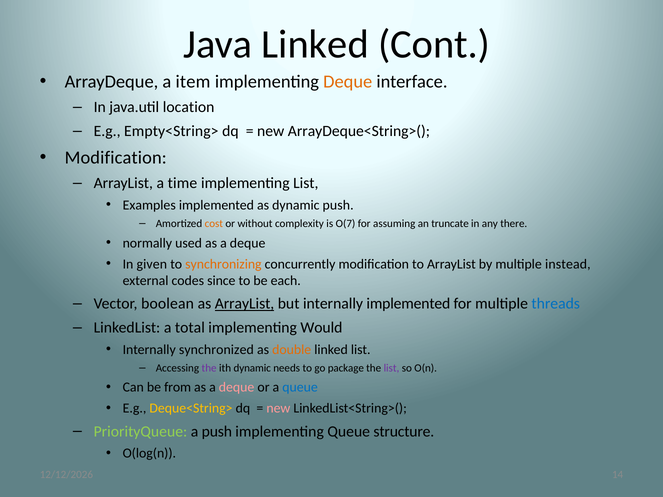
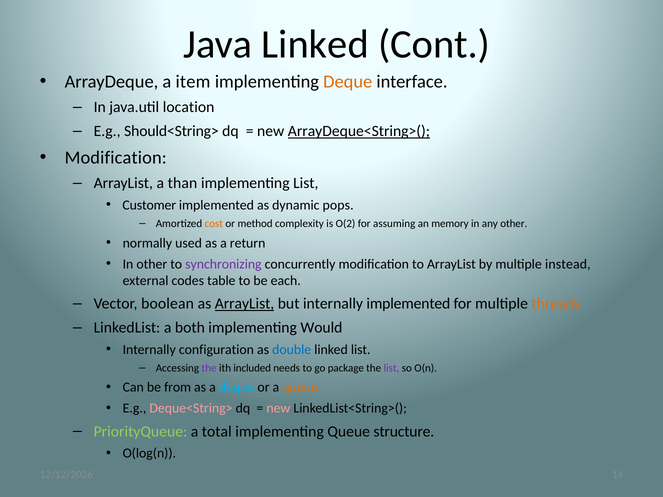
Empty<String>: Empty<String> -> Should<String>
ArrayDeque<String>( underline: none -> present
time: time -> than
Examples: Examples -> Customer
dynamic push: push -> pops
without: without -> method
O(7: O(7 -> O(2
truncate: truncate -> memory
any there: there -> other
used as a deque: deque -> return
In given: given -> other
synchronizing colour: orange -> purple
since: since -> table
threads colour: blue -> orange
total: total -> both
synchronized: synchronized -> configuration
double colour: orange -> blue
ith dynamic: dynamic -> included
deque at (237, 388) colour: pink -> light blue
queue at (300, 388) colour: blue -> orange
Deque<String> colour: yellow -> pink
a push: push -> total
